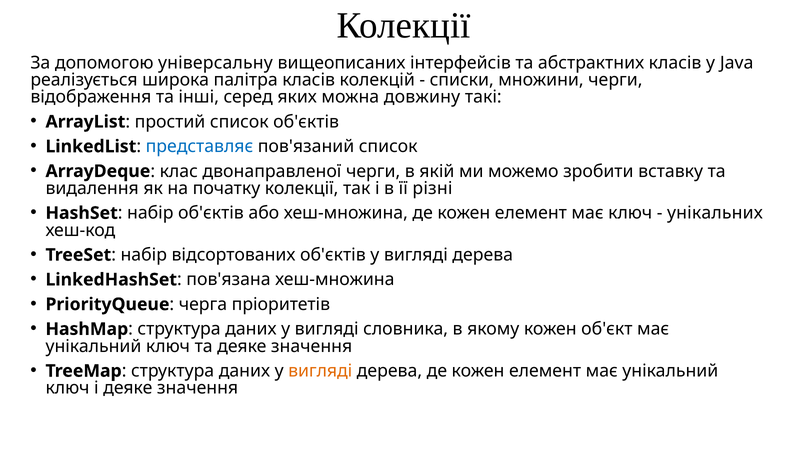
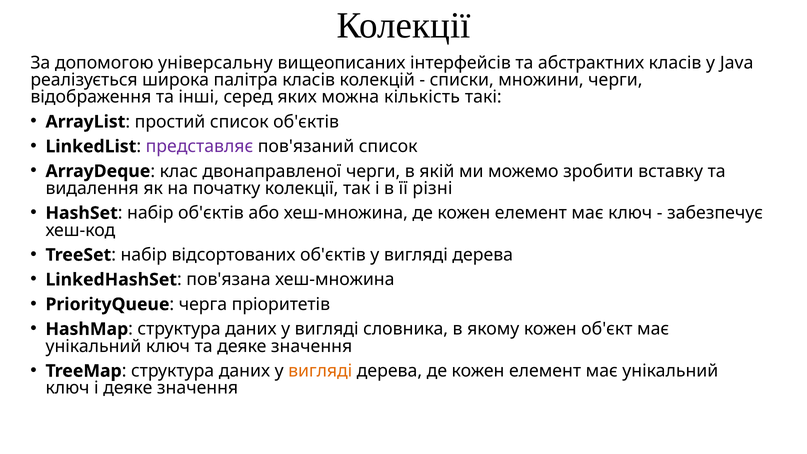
довжину: довжину -> кількість
представляє colour: blue -> purple
унікальних: унікальних -> забезпечує
